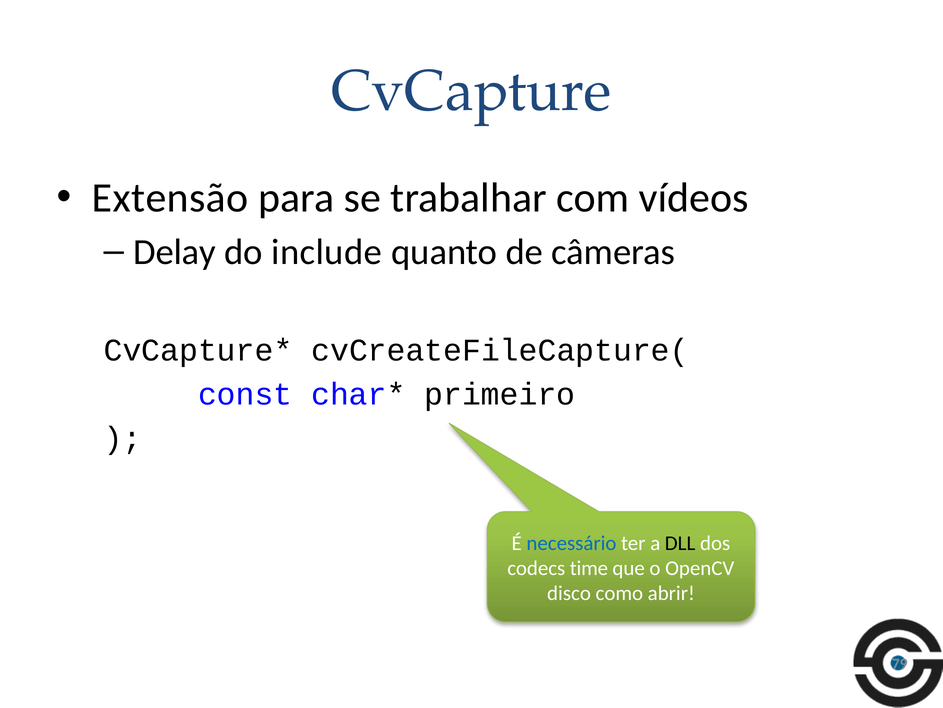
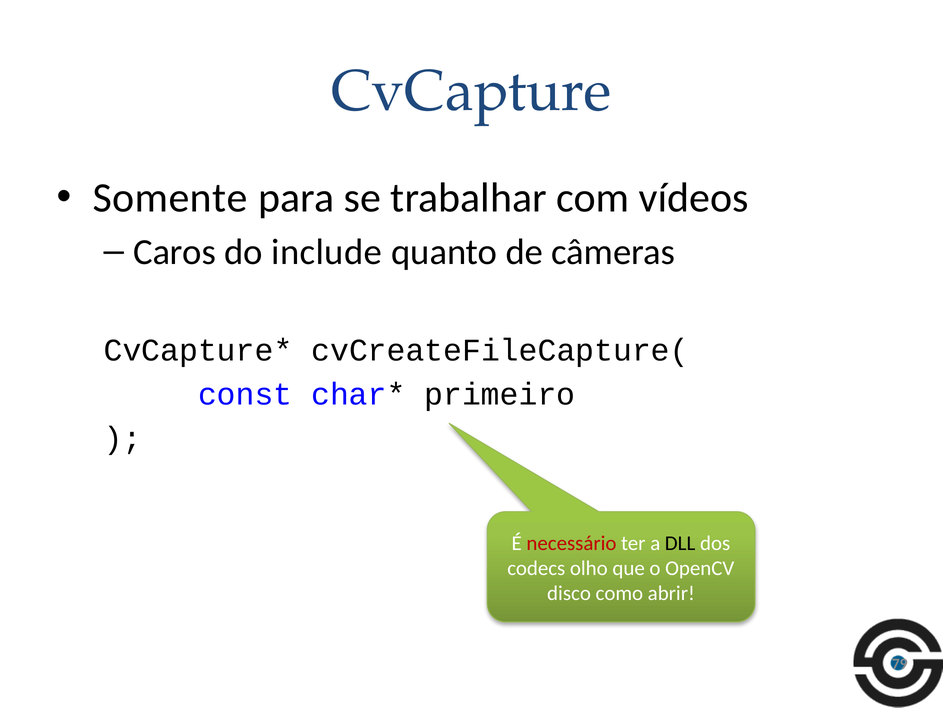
Extensão: Extensão -> Somente
Delay: Delay -> Caros
necessário colour: blue -> red
time: time -> olho
